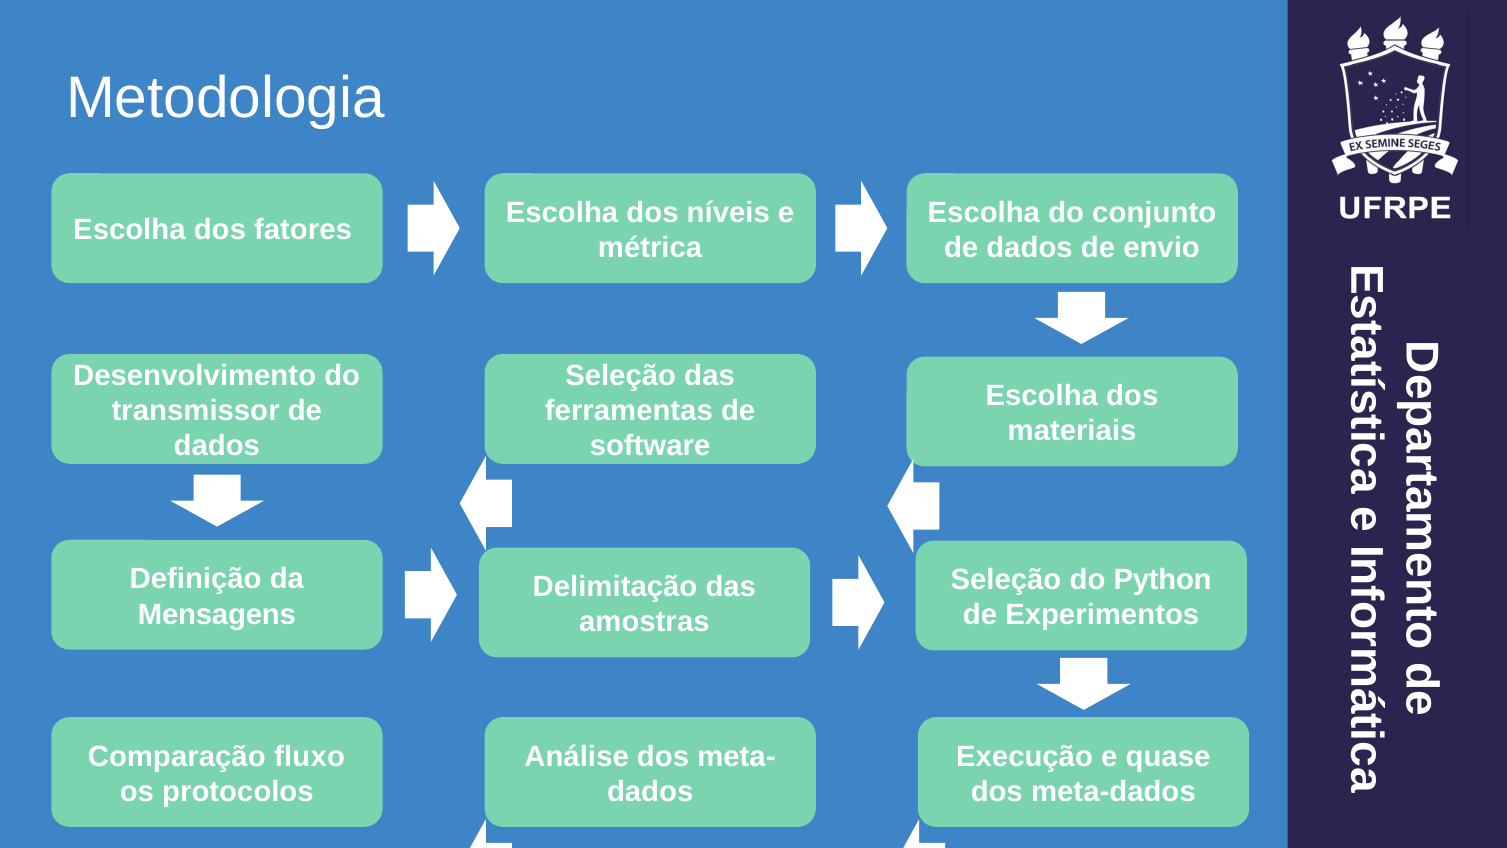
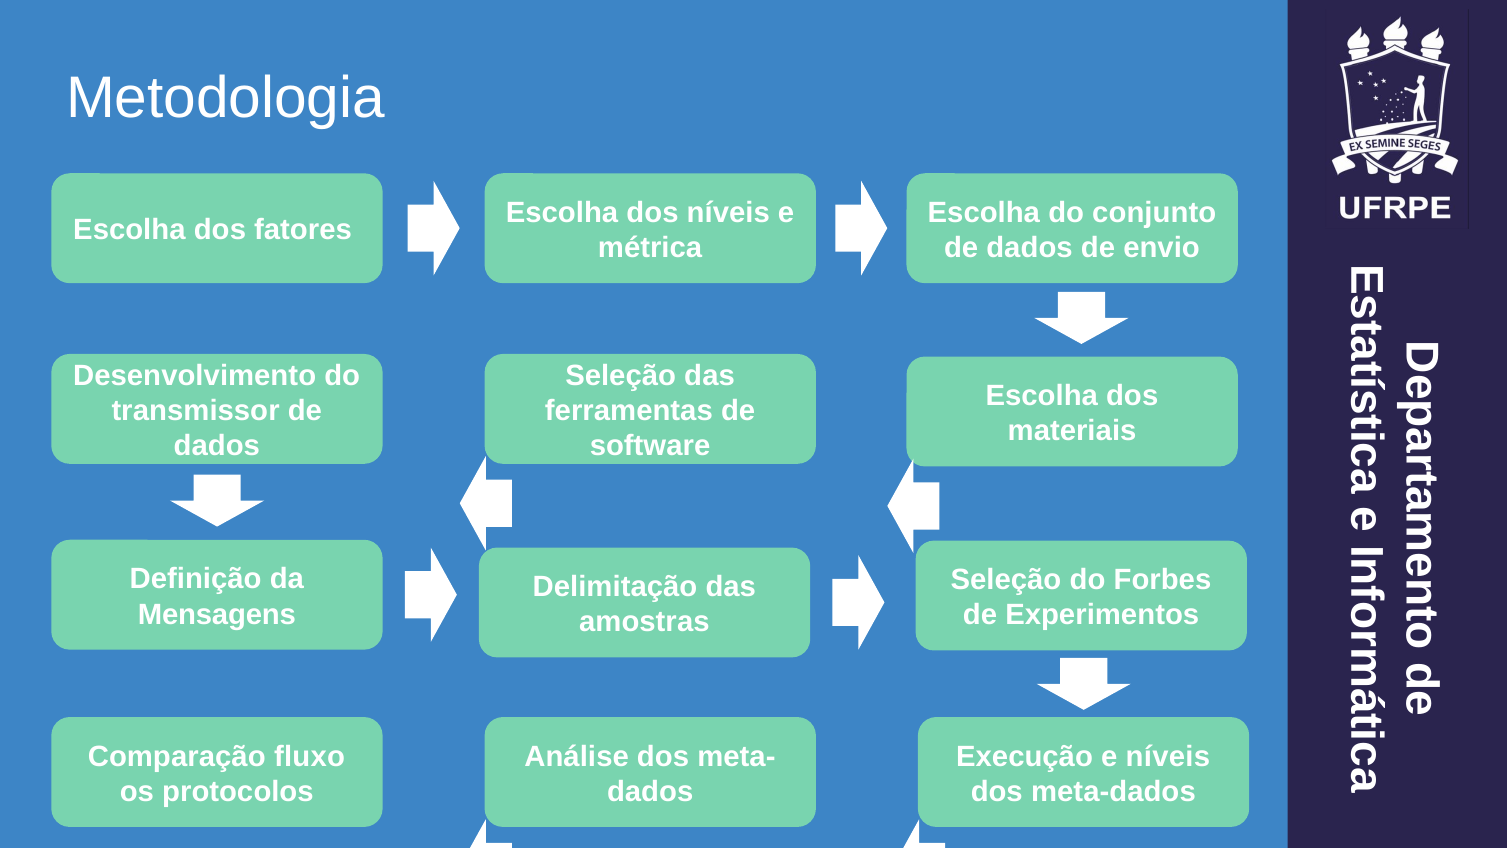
Python: Python -> Forbes
e quase: quase -> níveis
